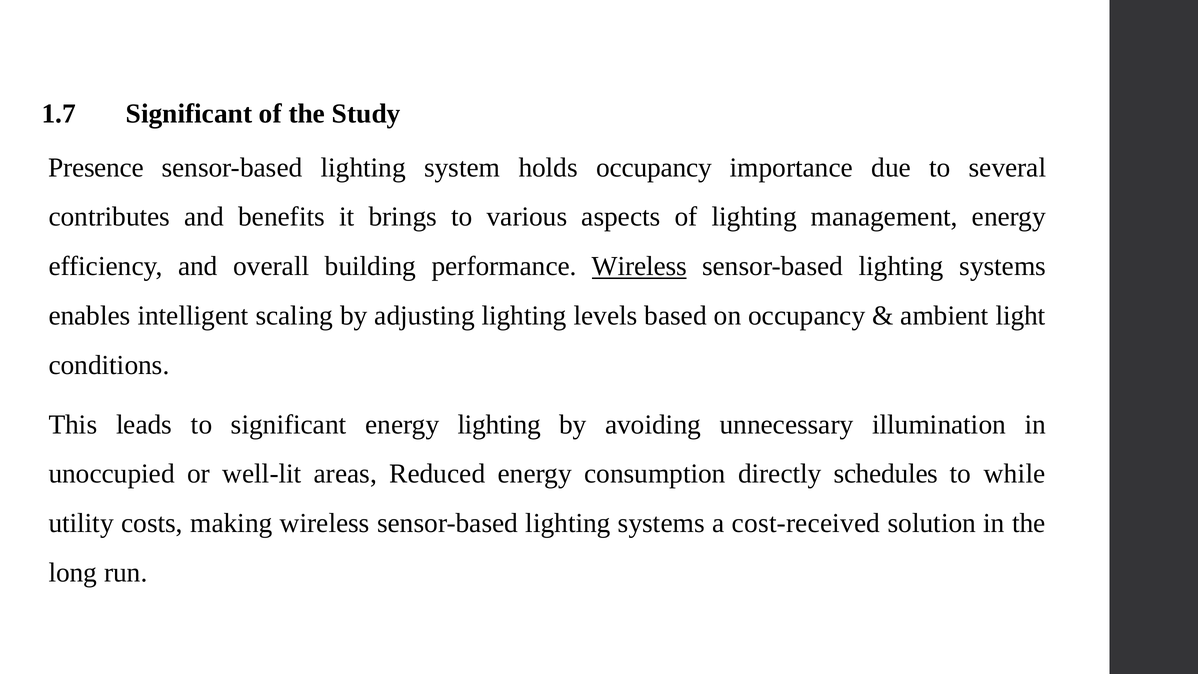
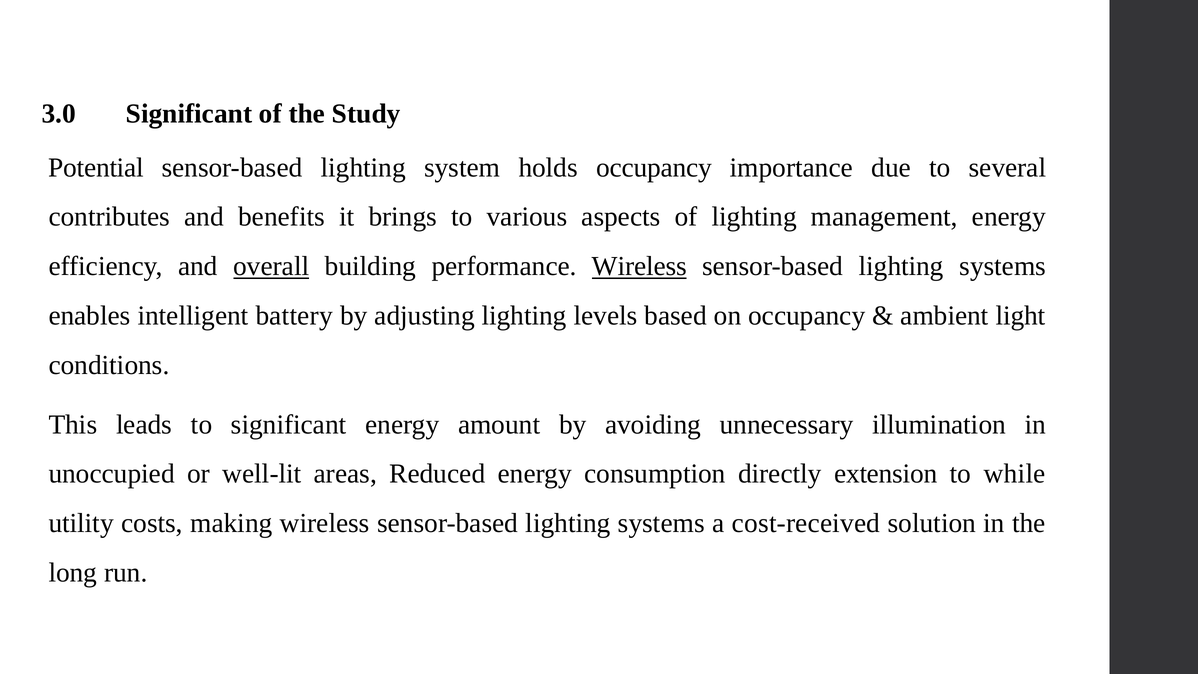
1.7: 1.7 -> 3.0
Presence: Presence -> Potential
overall underline: none -> present
scaling: scaling -> battery
energy lighting: lighting -> amount
schedules: schedules -> extension
